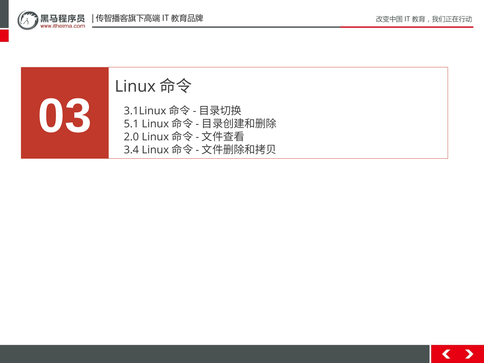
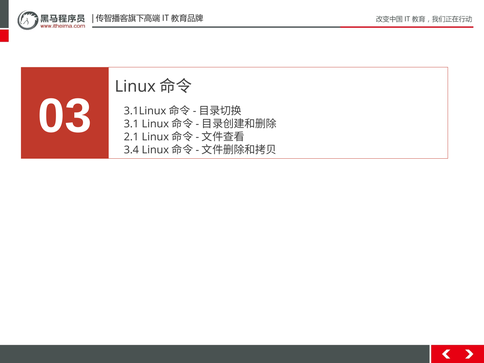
5.1: 5.1 -> 3.1
2.0: 2.0 -> 2.1
